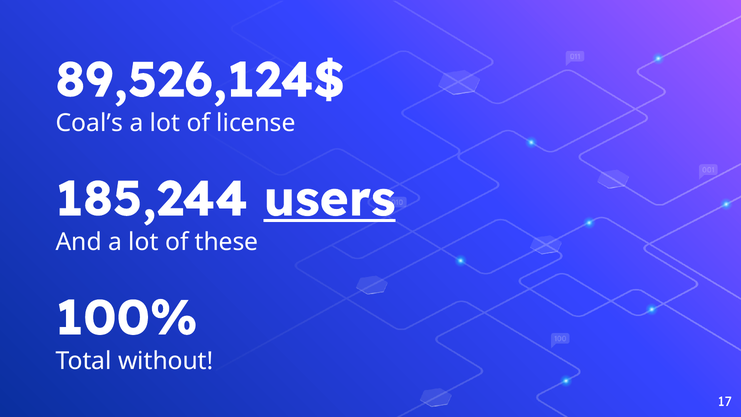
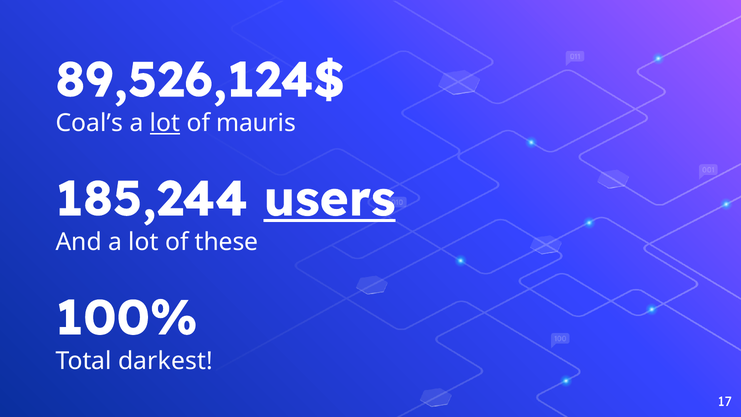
lot at (165, 123) underline: none -> present
license: license -> mauris
without: without -> darkest
